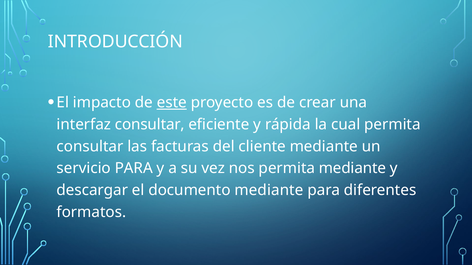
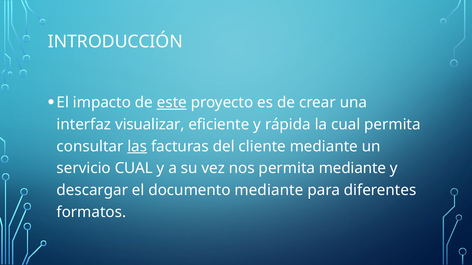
interfaz consultar: consultar -> visualizar
las underline: none -> present
servicio PARA: PARA -> CUAL
